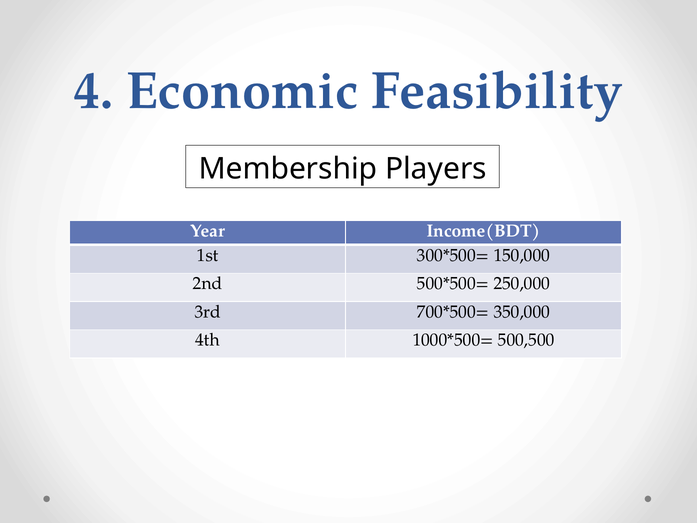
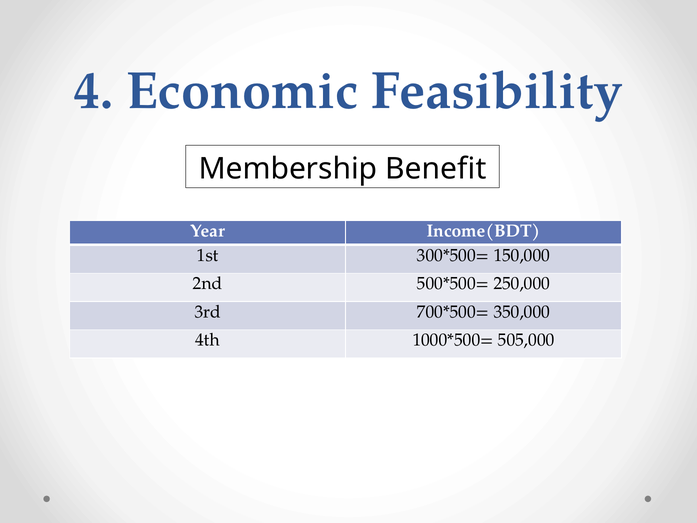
Players: Players -> Benefit
500,500: 500,500 -> 505,000
